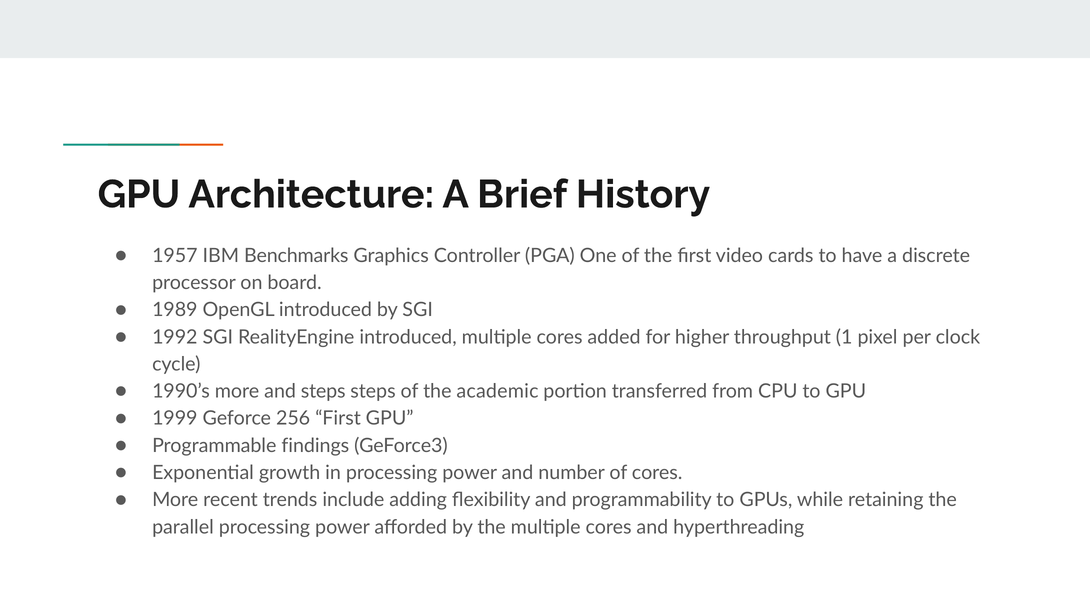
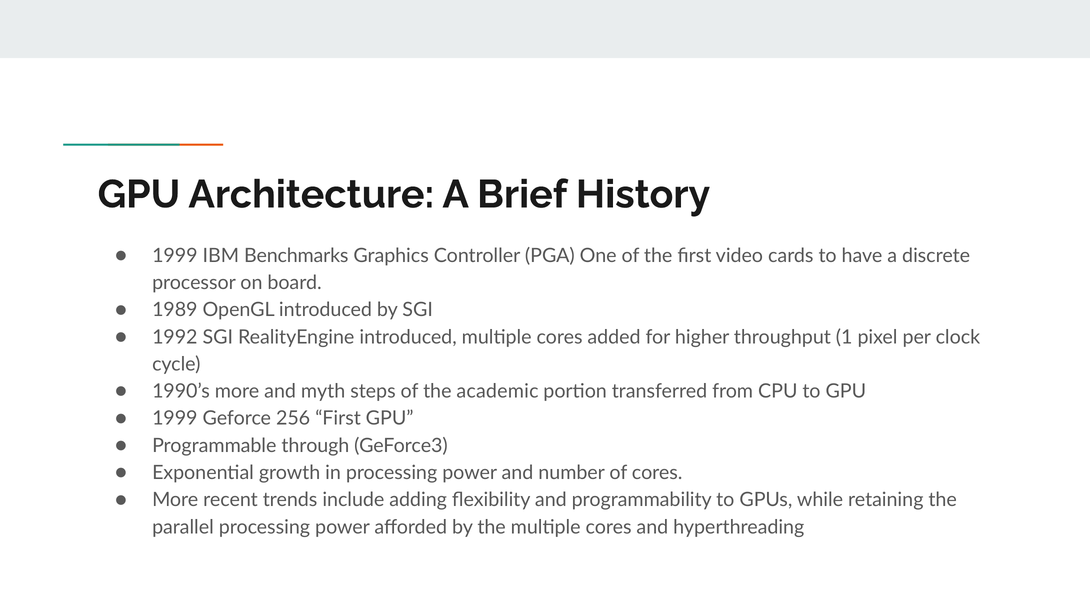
1957 at (175, 256): 1957 -> 1999
and steps: steps -> myth
findings: findings -> through
